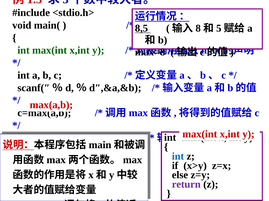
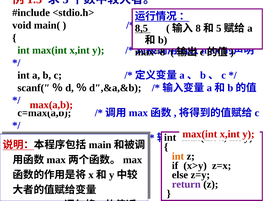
int at (178, 157) colour: blue -> orange
